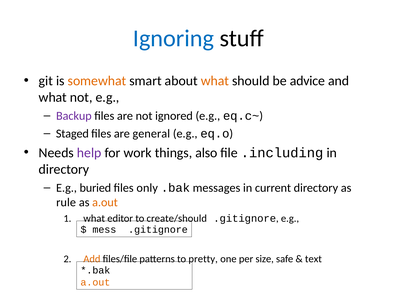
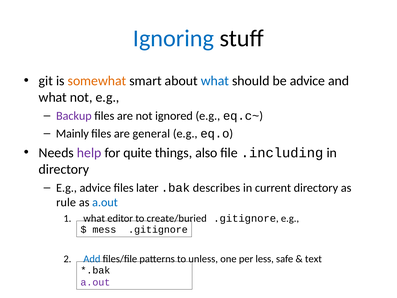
what at (215, 81) colour: orange -> blue
Staged: Staged -> Mainly
work: work -> quite
E.g buried: buried -> advice
only: only -> later
messages: messages -> describes
a.out at (105, 202) colour: orange -> blue
create/should: create/should -> create/buried
Add colour: orange -> blue
pretty: pretty -> unless
size: size -> less
a.out at (95, 282) colour: orange -> purple
